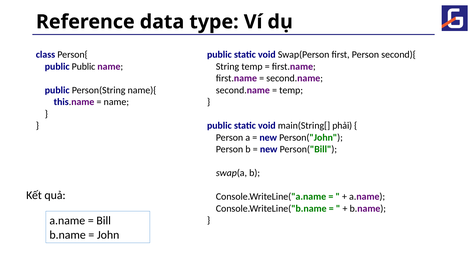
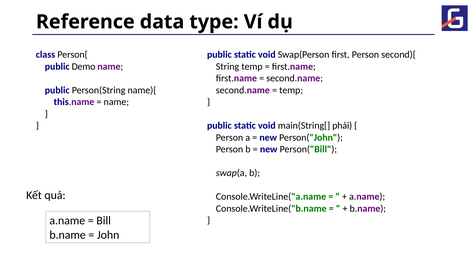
public Public: Public -> Demo
